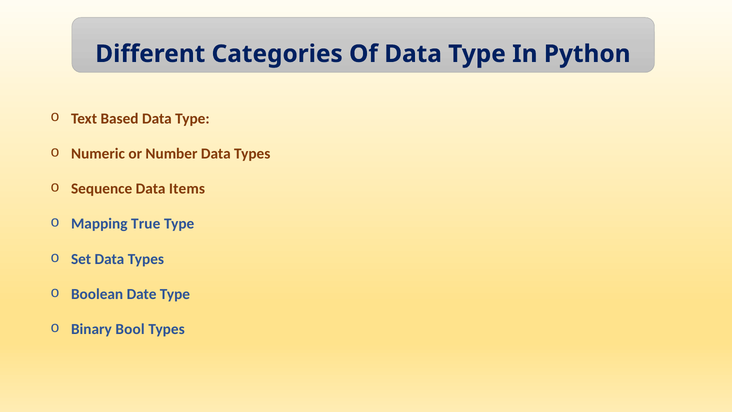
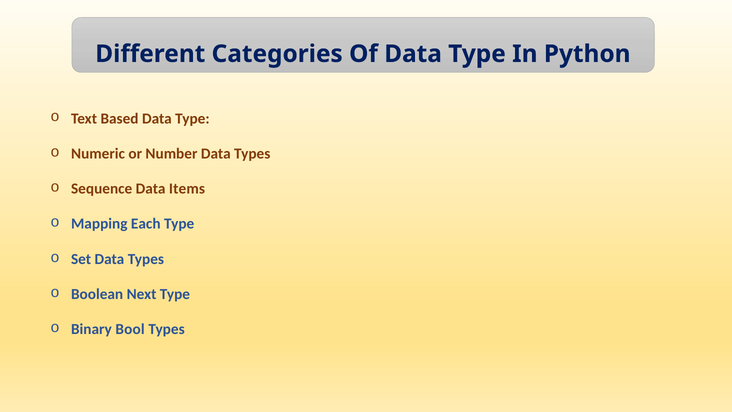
True: True -> Each
Date: Date -> Next
